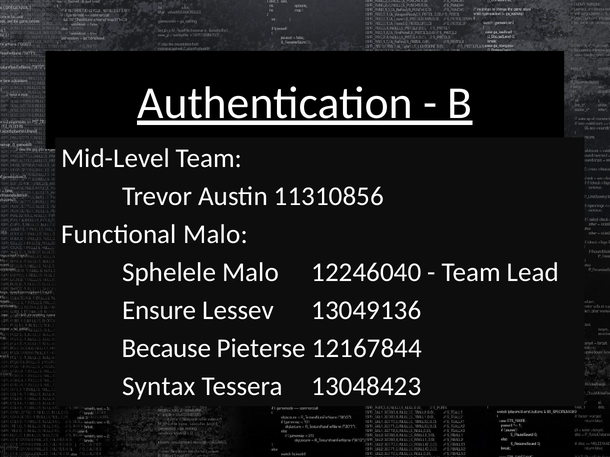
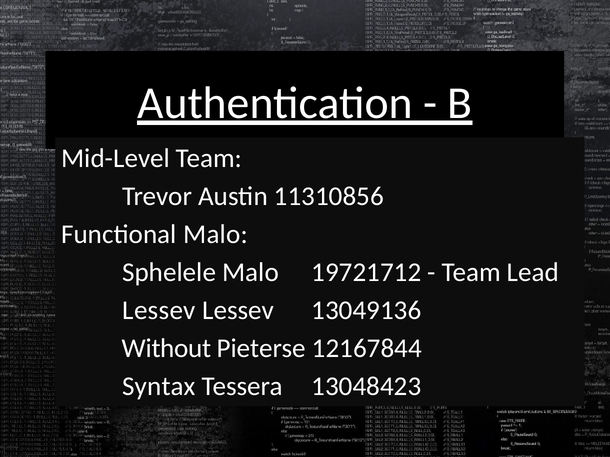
12246040: 12246040 -> 19721712
Ensure at (159, 311): Ensure -> Lessev
Because: Because -> Without
